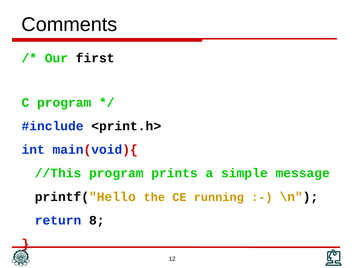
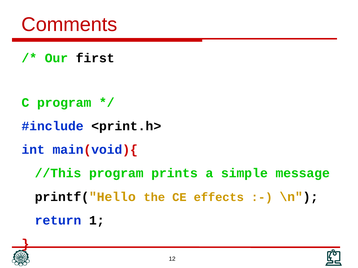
Comments colour: black -> red
running: running -> effects
8: 8 -> 1
